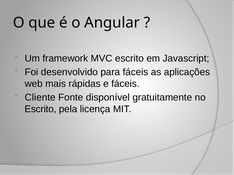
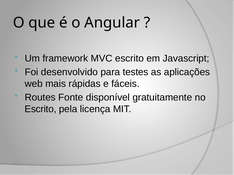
para fáceis: fáceis -> testes
Cliente: Cliente -> Routes
